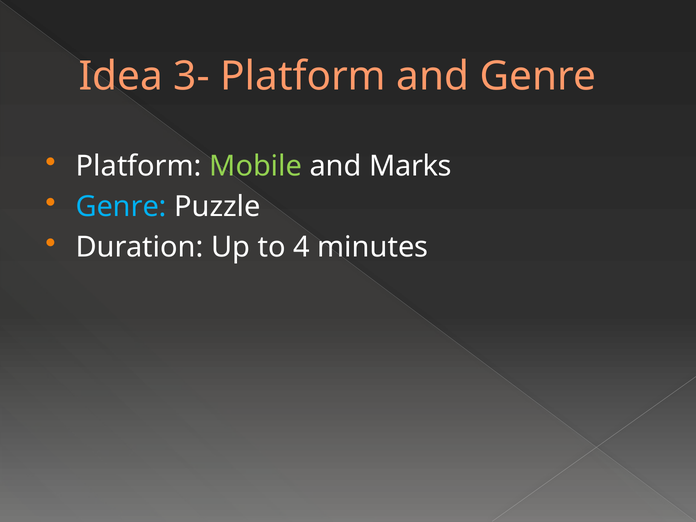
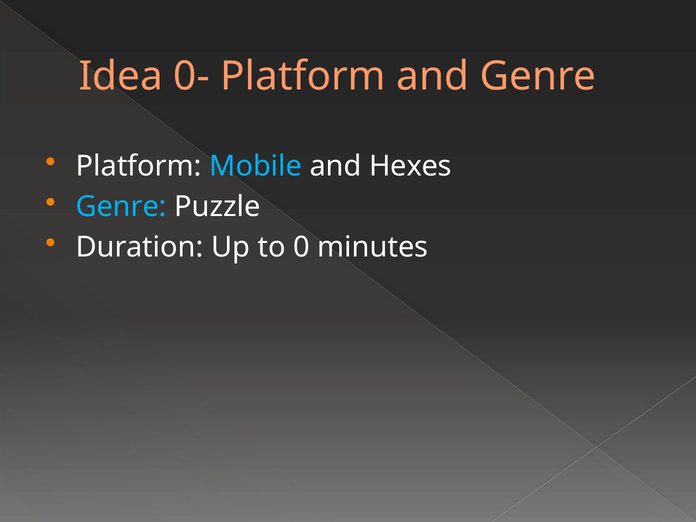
3-: 3- -> 0-
Mobile colour: light green -> light blue
Marks: Marks -> Hexes
4: 4 -> 0
